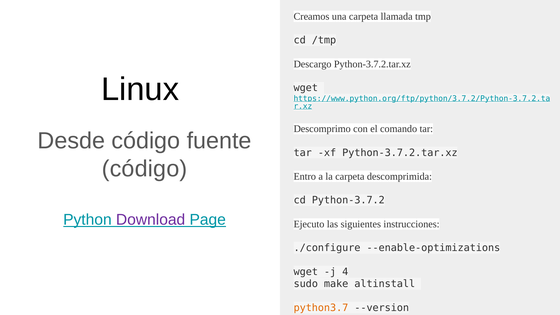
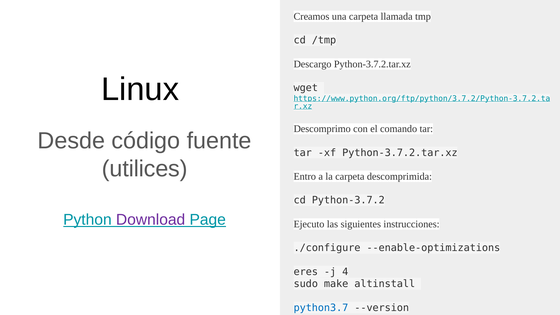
código at (145, 169): código -> utilices
wget at (306, 272): wget -> eres
python3.7 colour: orange -> blue
